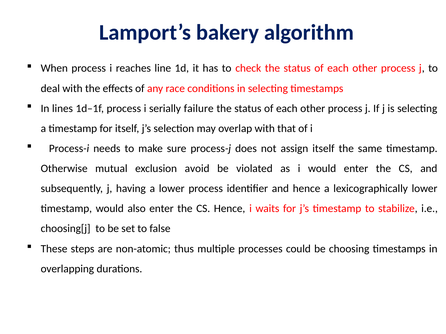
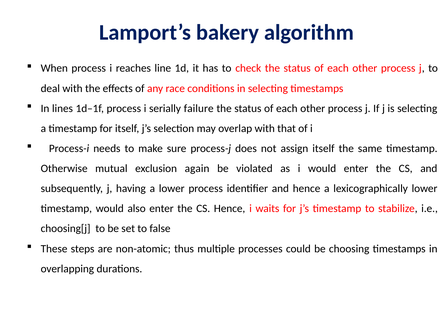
avoid: avoid -> again
